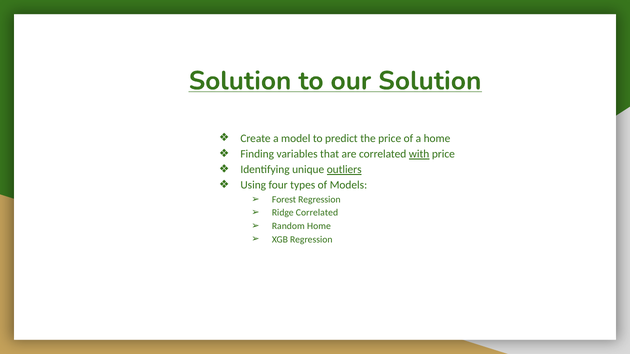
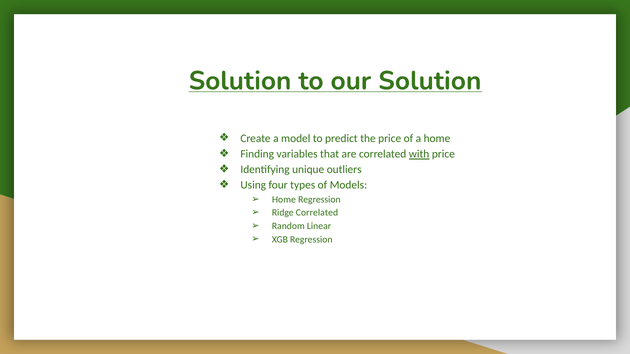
outliers underline: present -> none
Forest at (284, 200): Forest -> Home
Random Home: Home -> Linear
